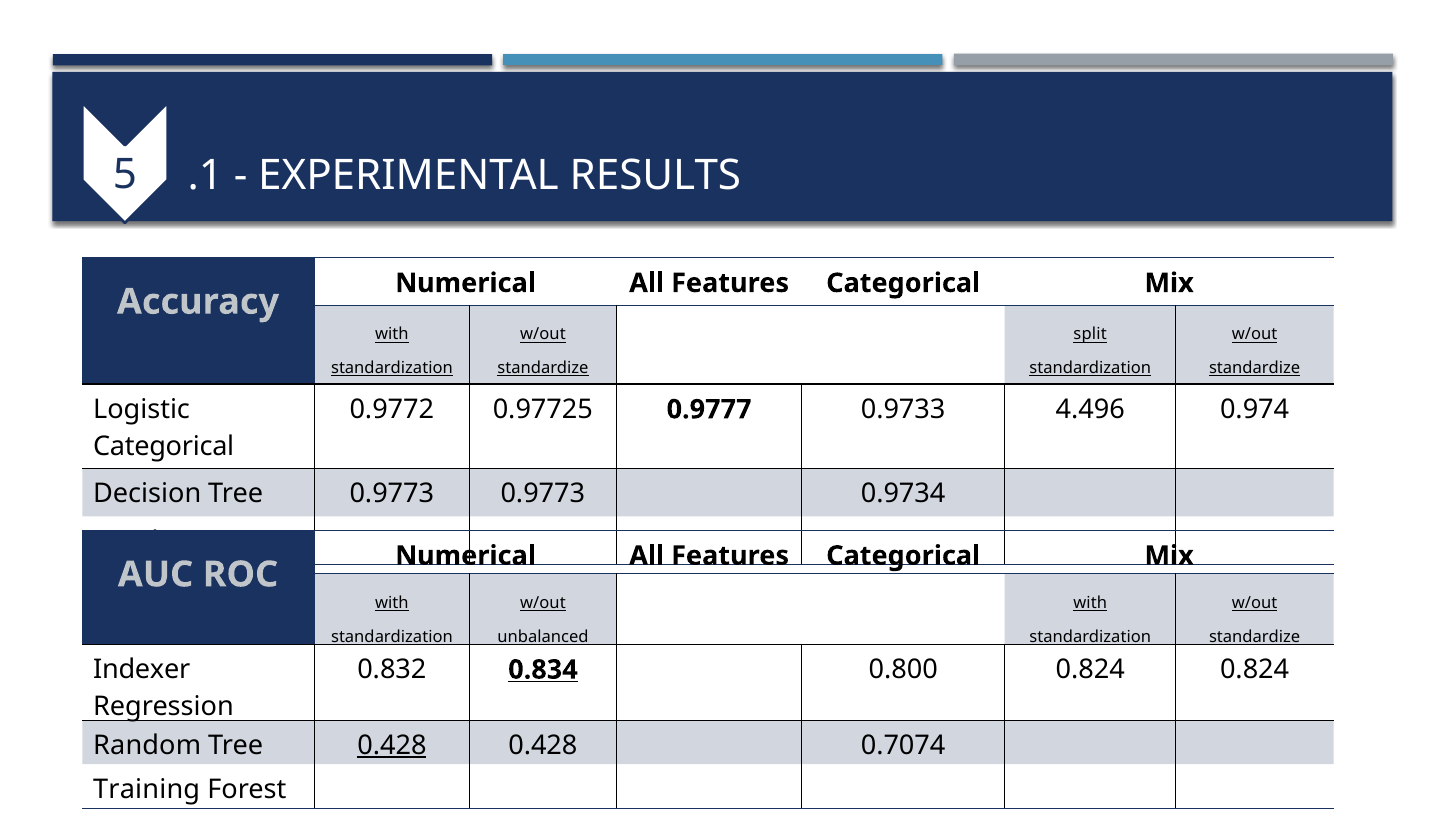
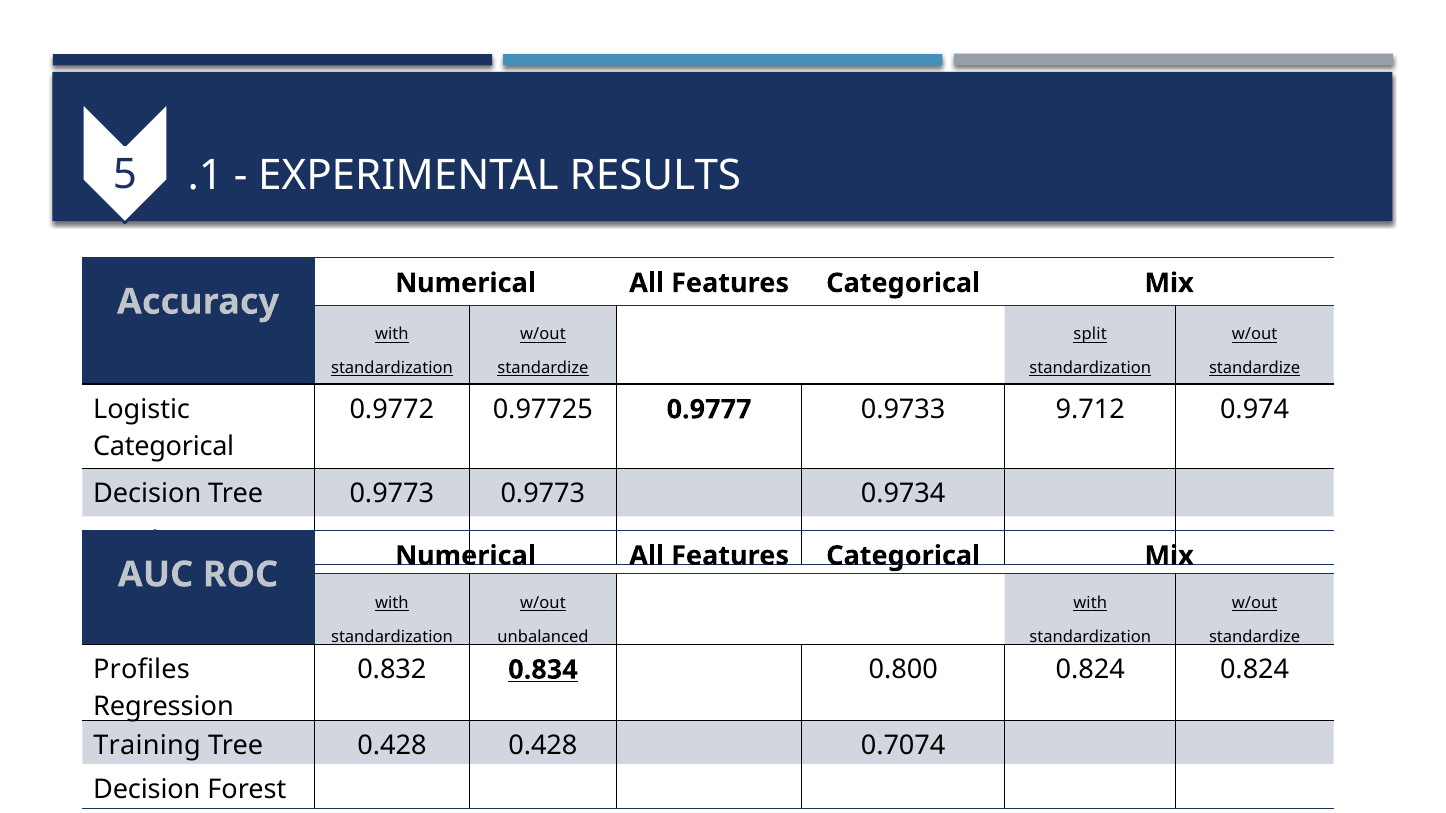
4.496: 4.496 -> 9.712
Indexer: Indexer -> Profiles
Random at (147, 746): Random -> Training
0.428 at (392, 746) underline: present -> none
Training at (147, 790): Training -> Decision
